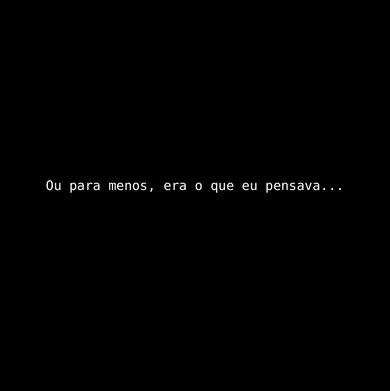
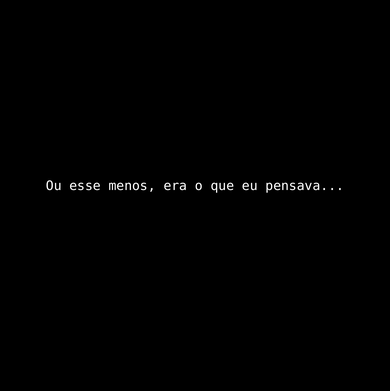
para: para -> esse
